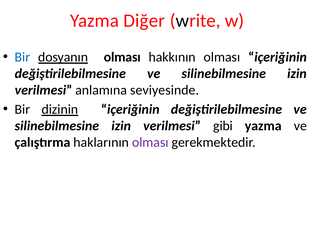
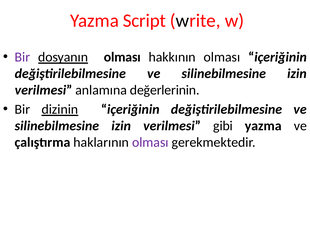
Diğer: Diğer -> Script
Bir at (22, 57) colour: blue -> purple
seviyesinde: seviyesinde -> değerlerinin
